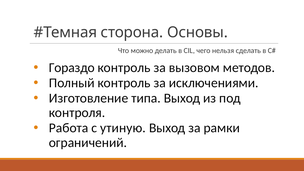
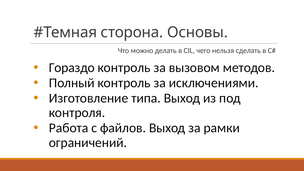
утиную: утиную -> файлов
